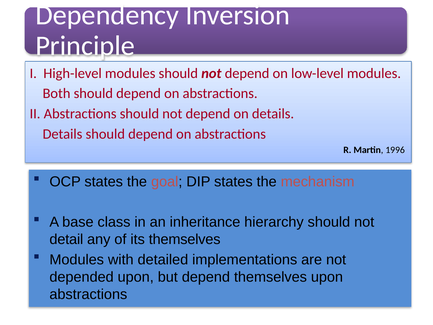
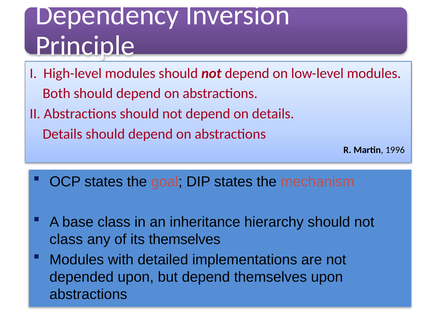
detail at (66, 239): detail -> class
